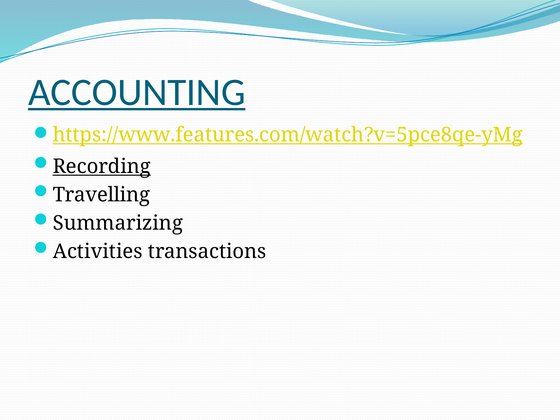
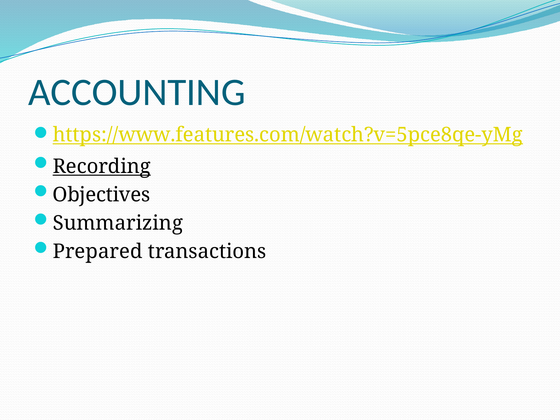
ACCOUNTING underline: present -> none
Travelling: Travelling -> Objectives
Activities: Activities -> Prepared
